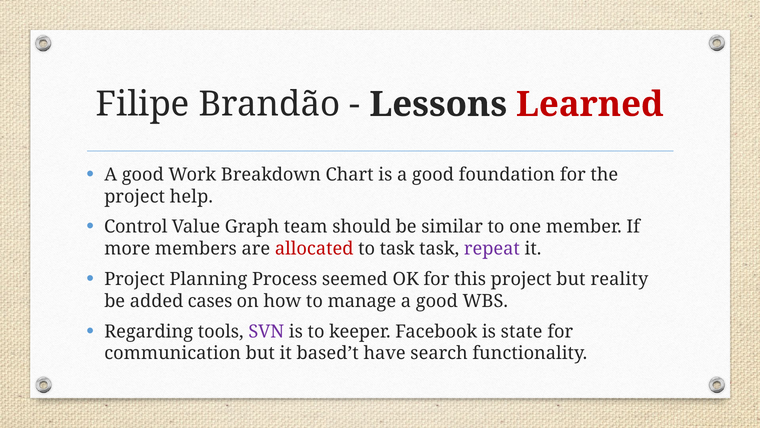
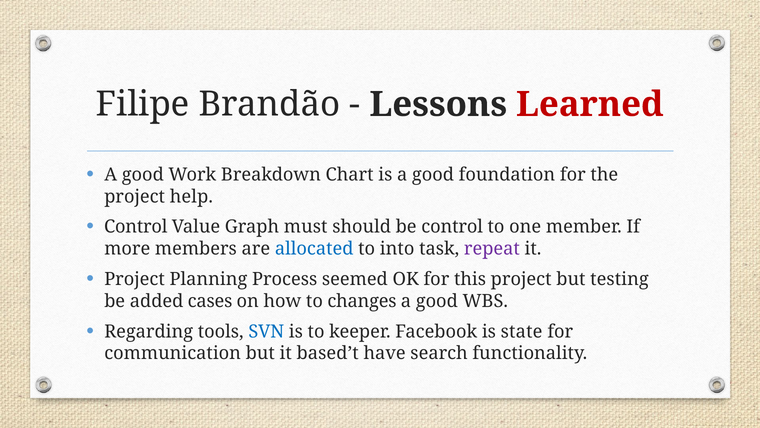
team: team -> must
be similar: similar -> control
allocated colour: red -> blue
to task: task -> into
reality: reality -> testing
manage: manage -> changes
SVN colour: purple -> blue
